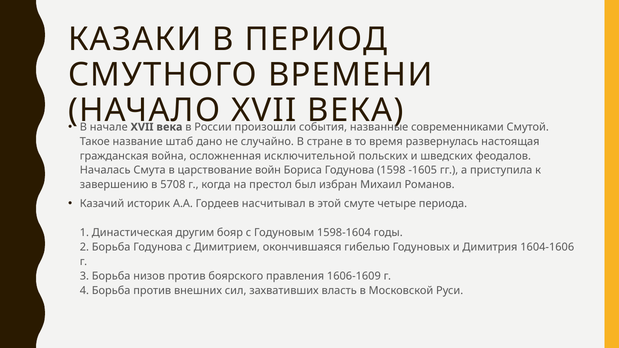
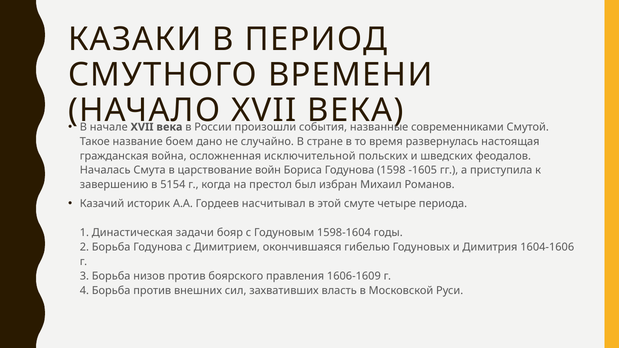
штаб: штаб -> боем
5708: 5708 -> 5154
другим: другим -> задачи
